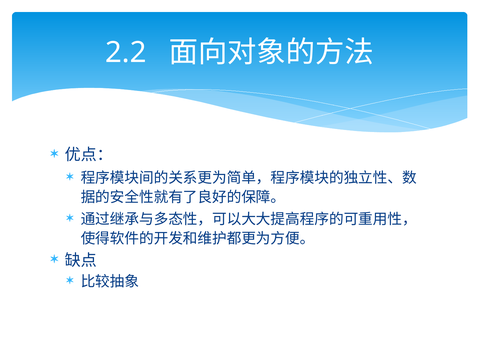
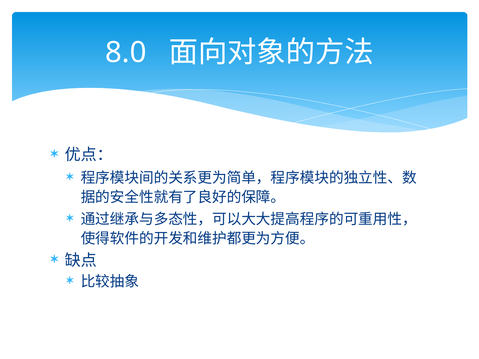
2.2: 2.2 -> 8.0
